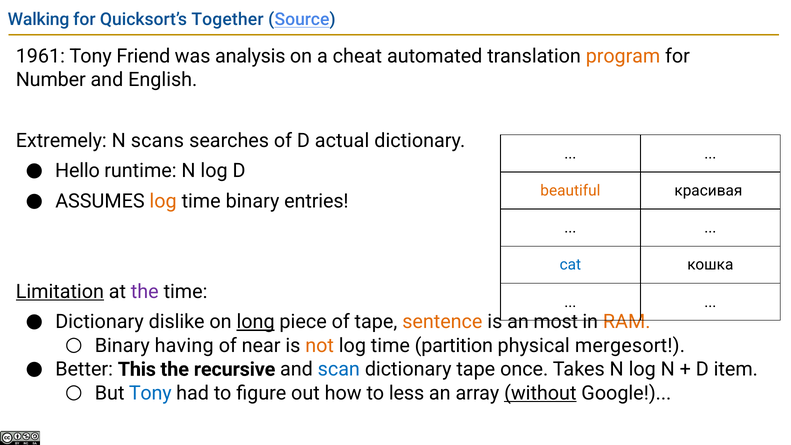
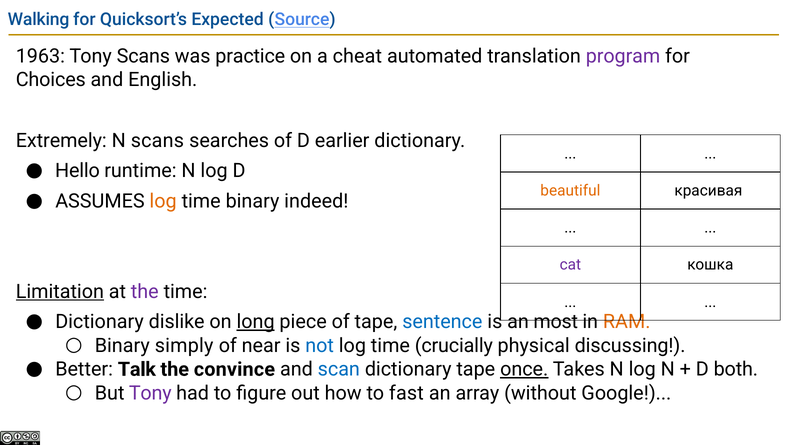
Together: Together -> Expected
1961: 1961 -> 1963
Tony Friend: Friend -> Scans
analysis: analysis -> practice
program colour: orange -> purple
Number: Number -> Choices
actual: actual -> earlier
entries: entries -> indeed
cat colour: blue -> purple
sentence colour: orange -> blue
having: having -> simply
not colour: orange -> blue
partition: partition -> crucially
mergesort: mergesort -> discussing
This: This -> Talk
recursive: recursive -> convince
once underline: none -> present
item: item -> both
Tony at (150, 393) colour: blue -> purple
less: less -> fast
without underline: present -> none
